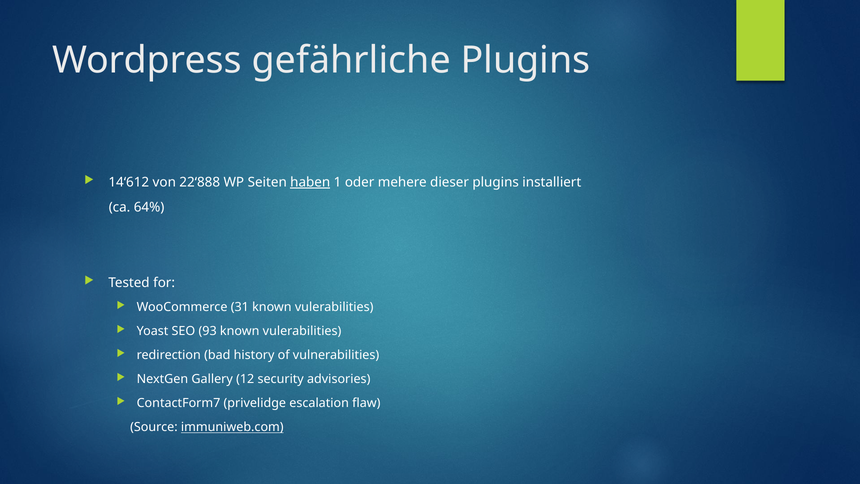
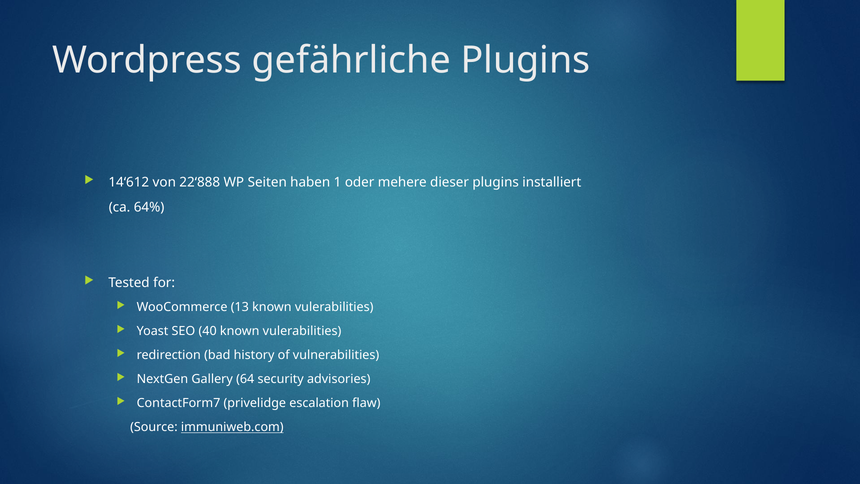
haben underline: present -> none
31: 31 -> 13
93: 93 -> 40
12: 12 -> 64
